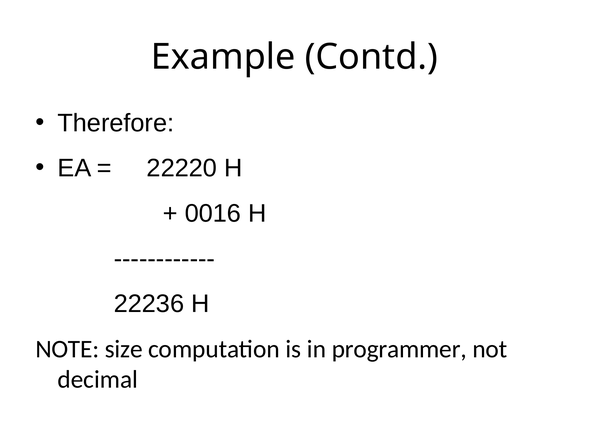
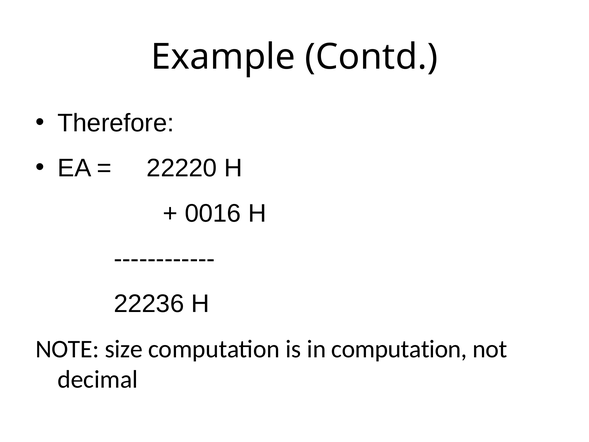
in programmer: programmer -> computation
